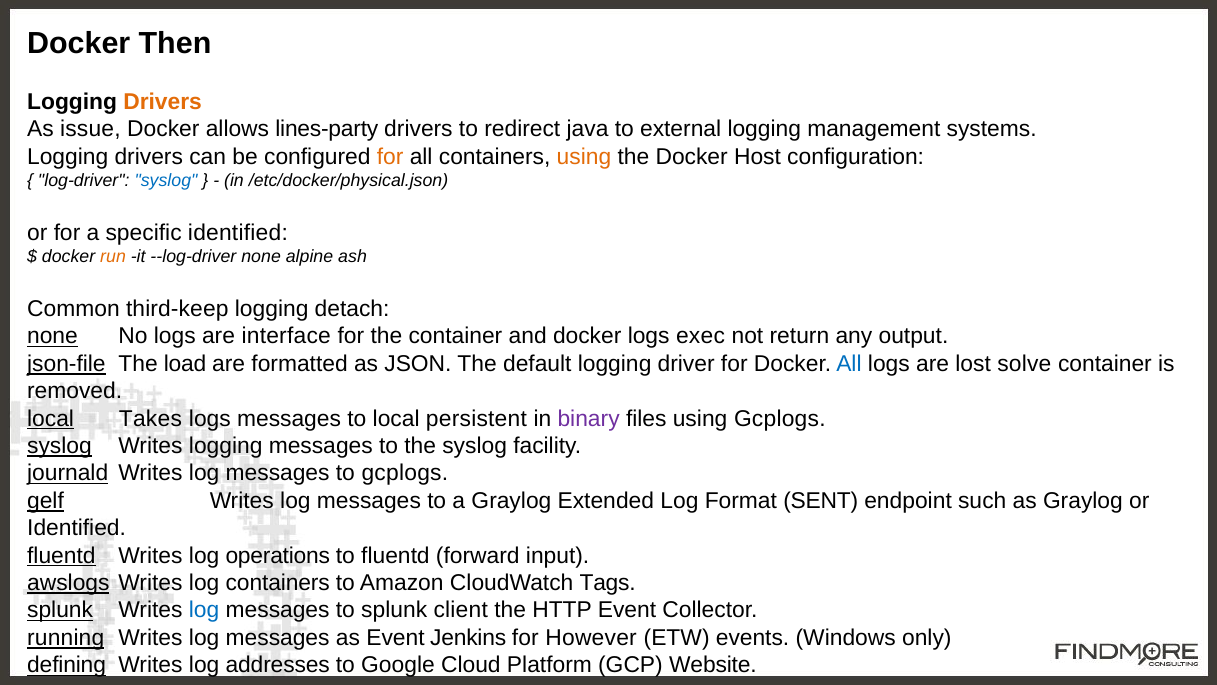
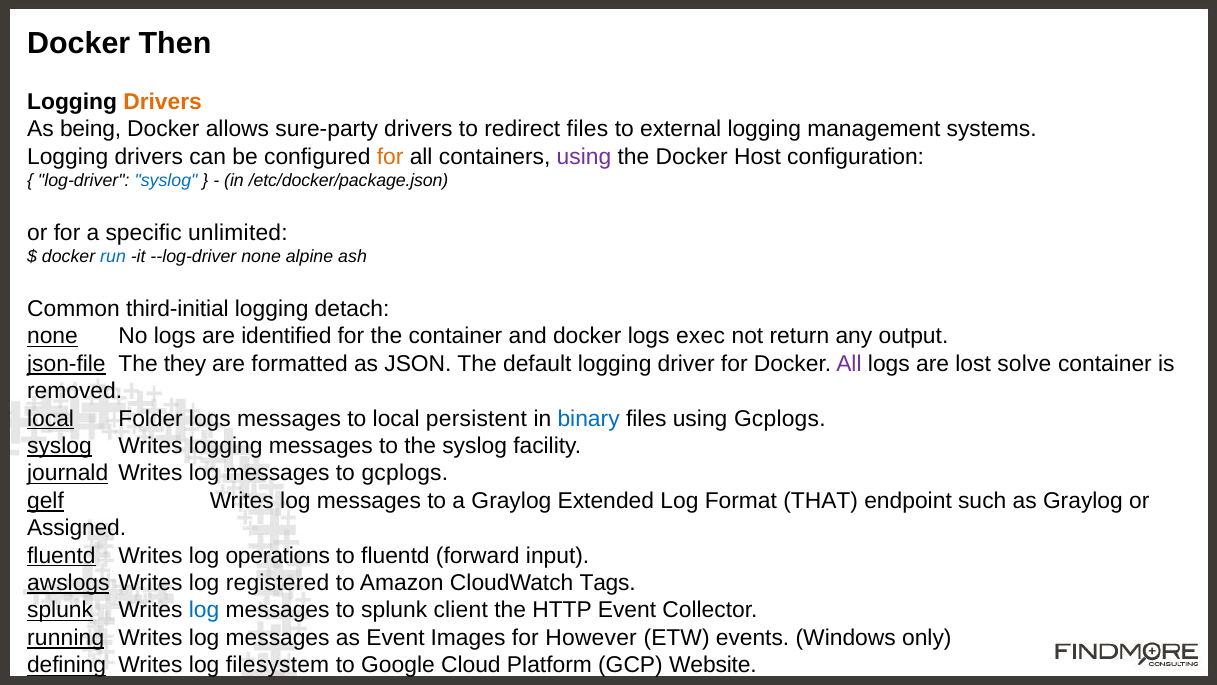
issue: issue -> being
lines-party: lines-party -> sure-party
redirect java: java -> files
using at (584, 157) colour: orange -> purple
/etc/docker/physical.json: /etc/docker/physical.json -> /etc/docker/package.json
specific identified: identified -> unlimited
run colour: orange -> blue
third-keep: third-keep -> third-initial
interface: interface -> identified
load: load -> they
All at (849, 364) colour: blue -> purple
Takes: Takes -> Folder
binary colour: purple -> blue
SENT: SENT -> THAT
Identified at (77, 528): Identified -> Assigned
log containers: containers -> registered
Jenkins: Jenkins -> Images
addresses: addresses -> filesystem
